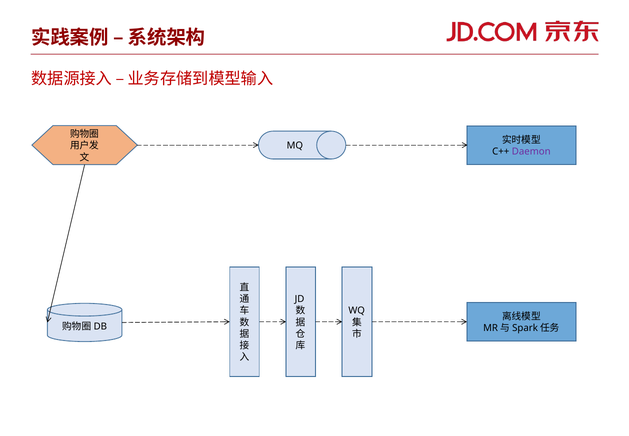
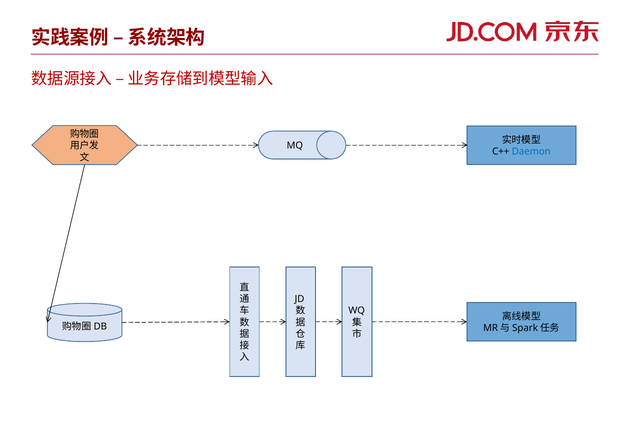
Daemon colour: purple -> blue
